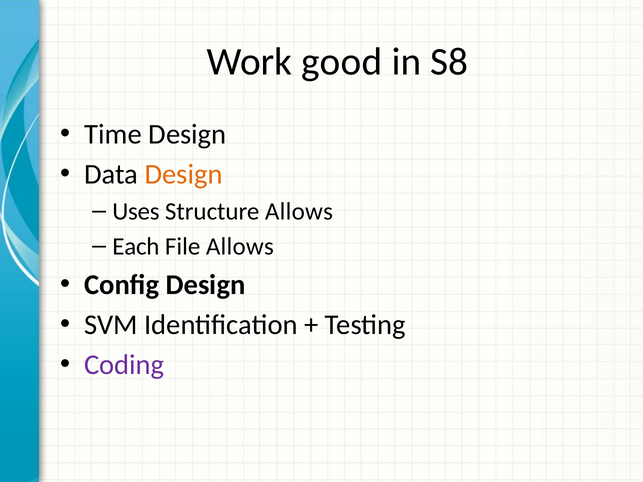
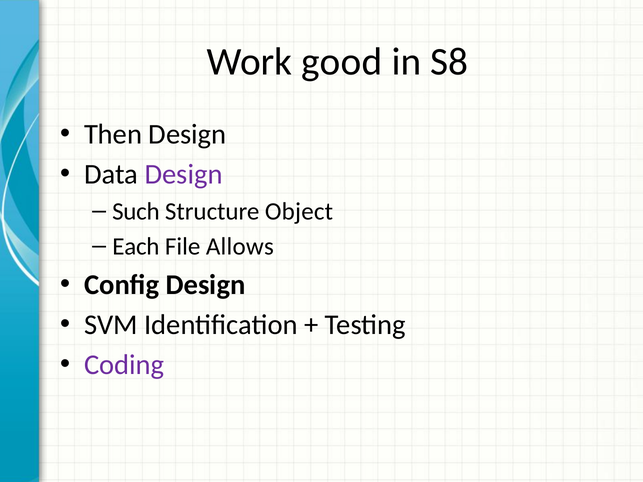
Time: Time -> Then
Design at (184, 175) colour: orange -> purple
Uses: Uses -> Such
Structure Allows: Allows -> Object
